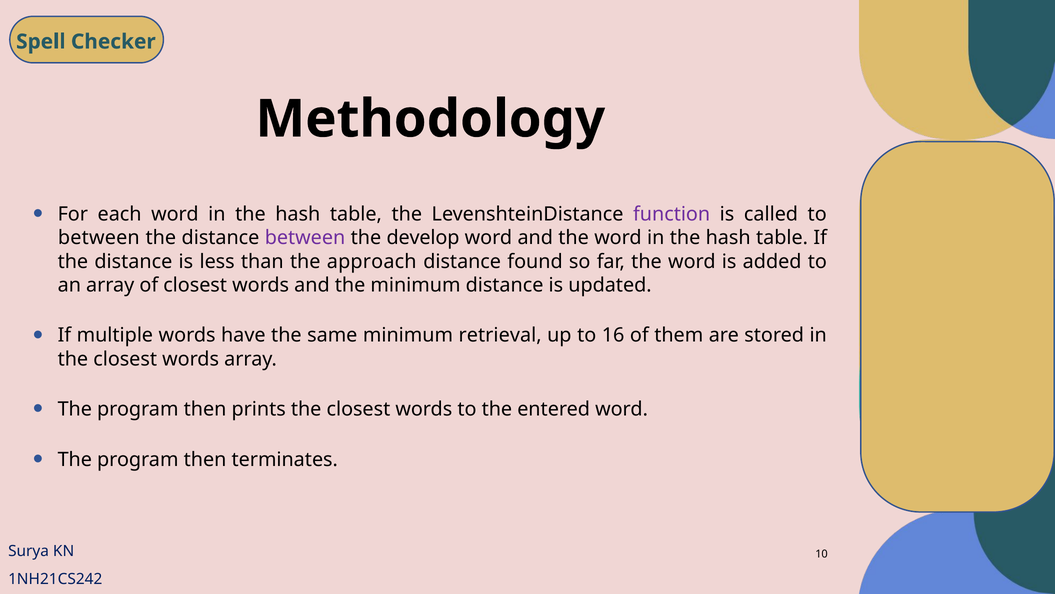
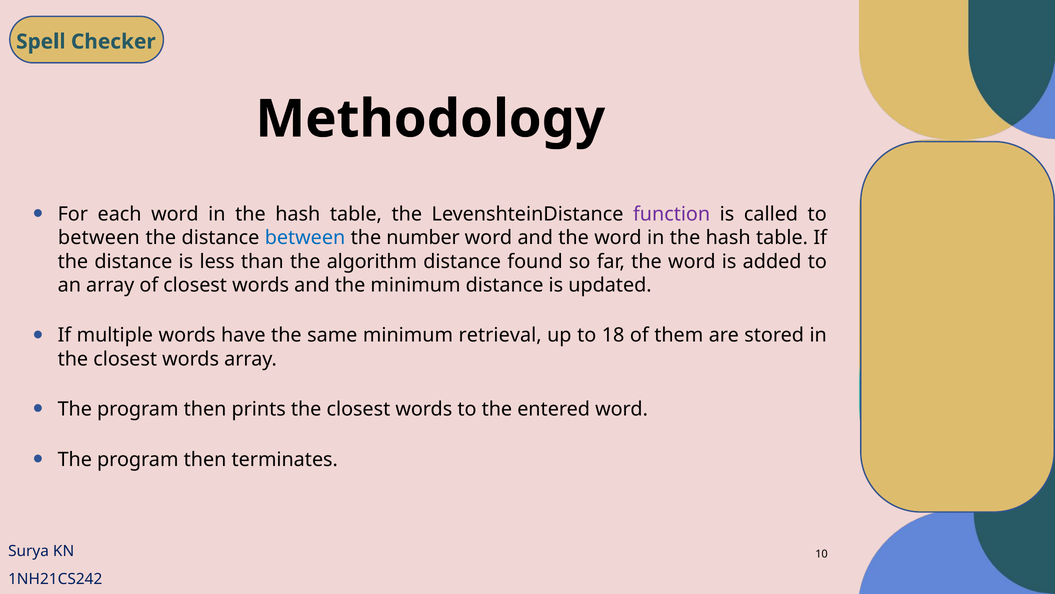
between at (305, 238) colour: purple -> blue
develop: develop -> number
approach: approach -> algorithm
16: 16 -> 18
